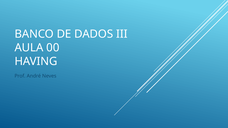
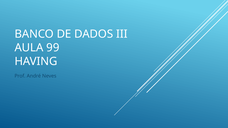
00: 00 -> 99
